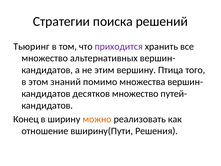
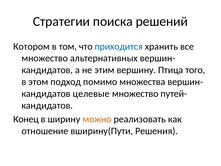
Тьюринг: Тьюринг -> Котором
приходится colour: purple -> blue
знаний: знаний -> подход
десятков: десятков -> целевые
